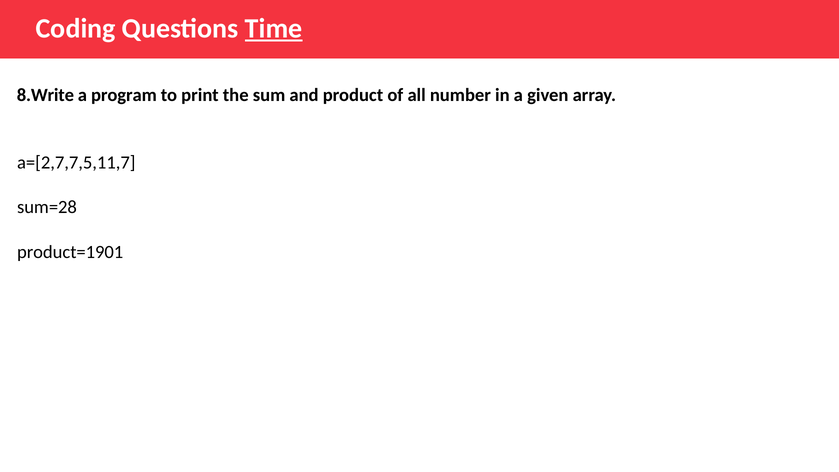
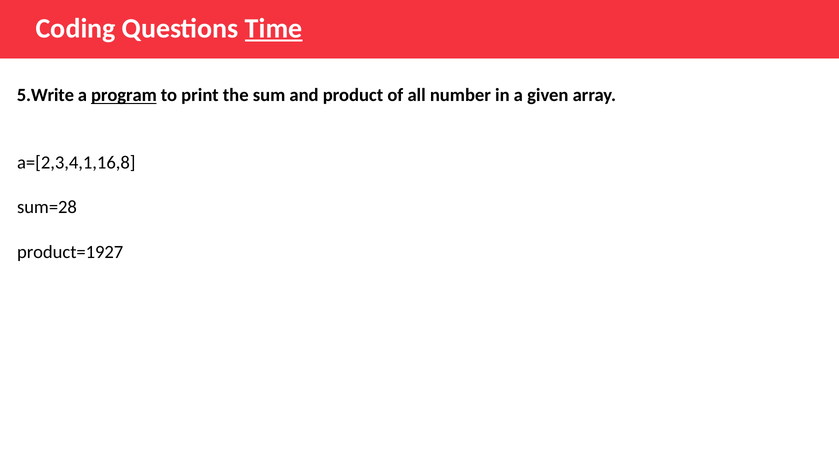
8.Write: 8.Write -> 5.Write
program underline: none -> present
a=[2,7,7,5,11,7: a=[2,7,7,5,11,7 -> a=[2,3,4,1,16,8
product=1901: product=1901 -> product=1927
